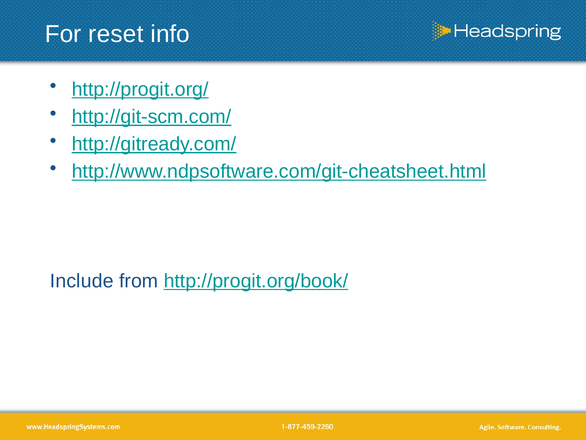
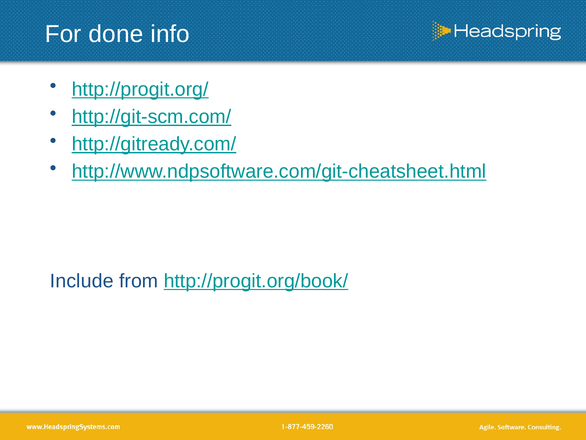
reset: reset -> done
